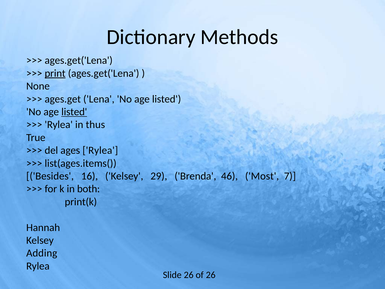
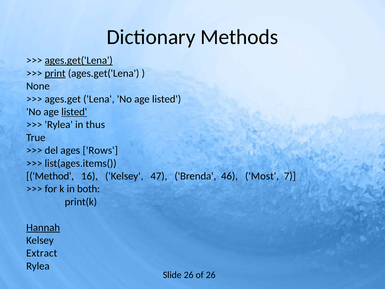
ages.get('Lena at (79, 60) underline: none -> present
ages Rylea: Rylea -> Rows
Besides: Besides -> Method
29: 29 -> 47
Hannah underline: none -> present
Adding: Adding -> Extract
